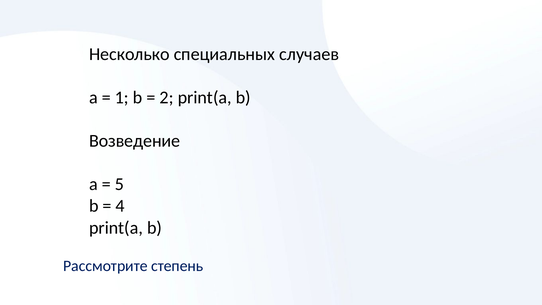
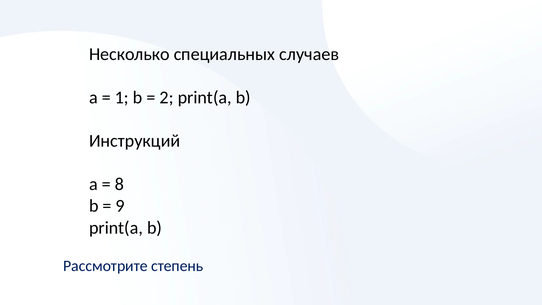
Возведение: Возведение -> Инструкций
5: 5 -> 8
4: 4 -> 9
